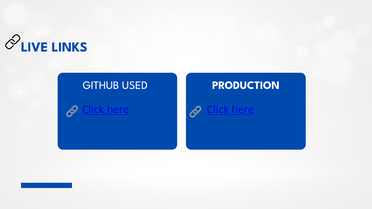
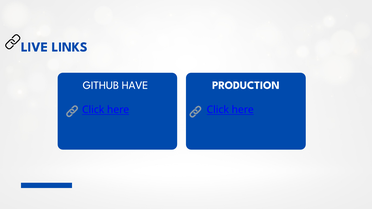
USED: USED -> HAVE
